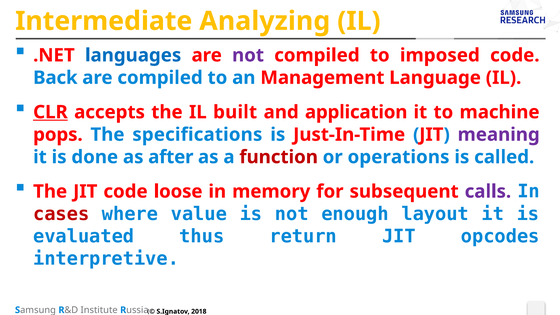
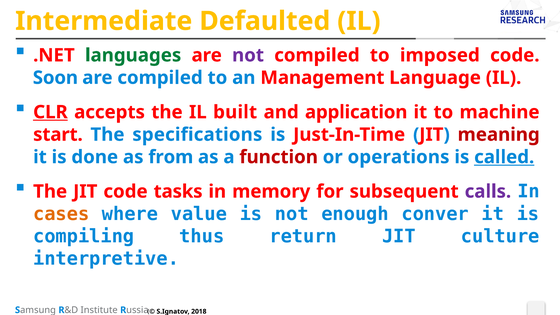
Analyzing: Analyzing -> Defaulted
languages colour: blue -> green
Back: Back -> Soon
pops: pops -> start
meaning colour: purple -> red
after: after -> from
called underline: none -> present
loose: loose -> tasks
cases colour: red -> orange
layout: layout -> conver
evaluated: evaluated -> compiling
opcodes: opcodes -> culture
